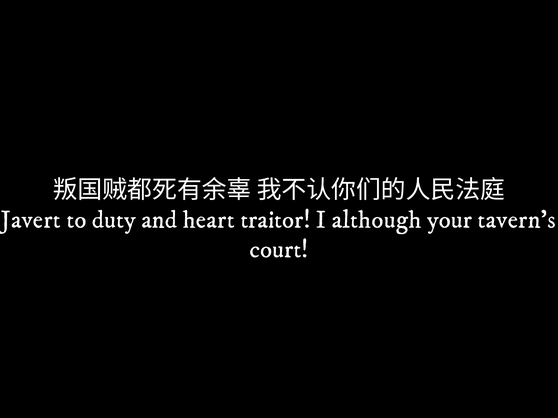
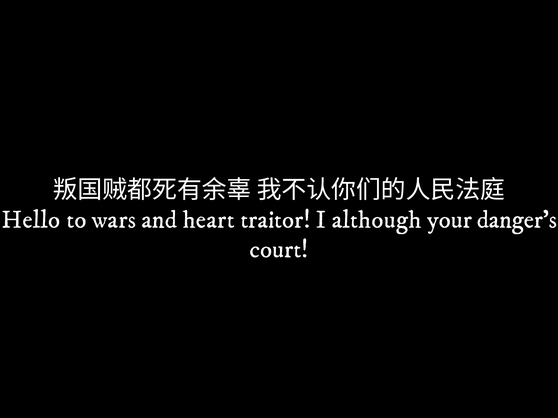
Javert: Javert -> Hello
duty: duty -> wars
tavern's: tavern's -> danger's
